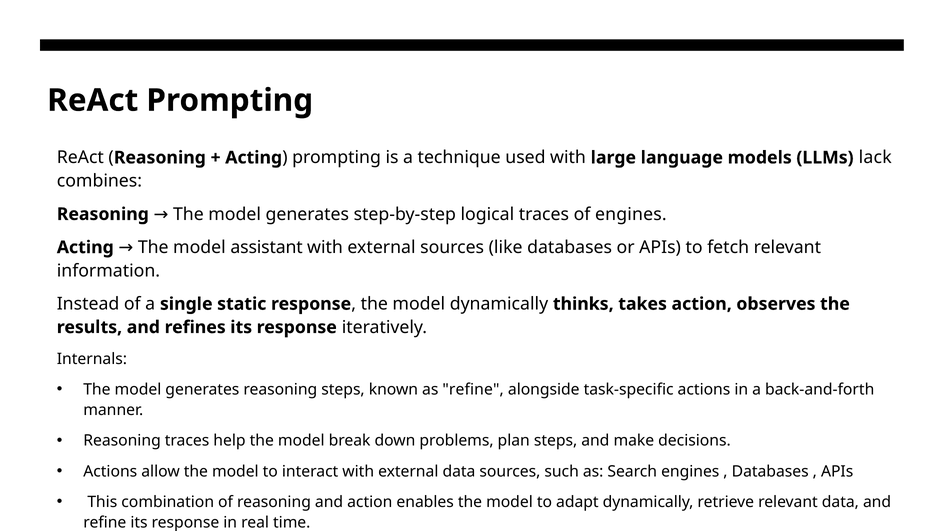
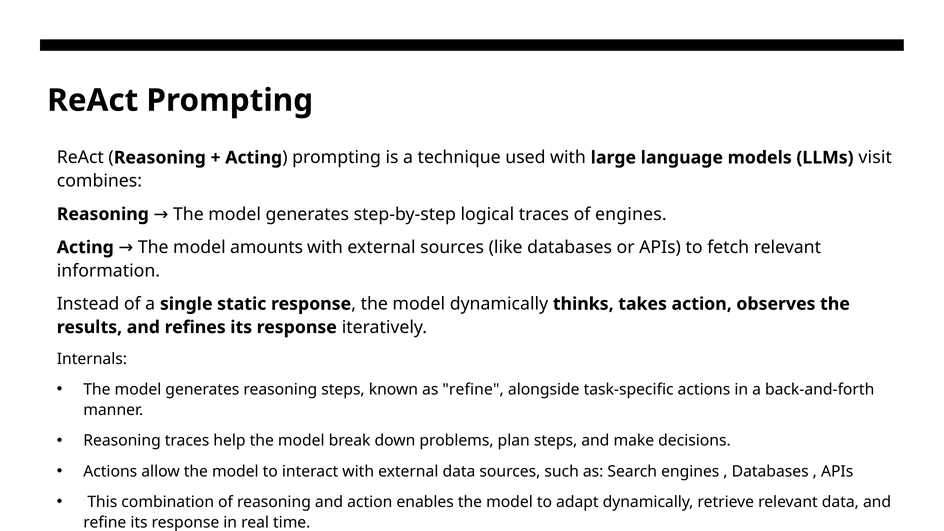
lack: lack -> visit
assistant: assistant -> amounts
